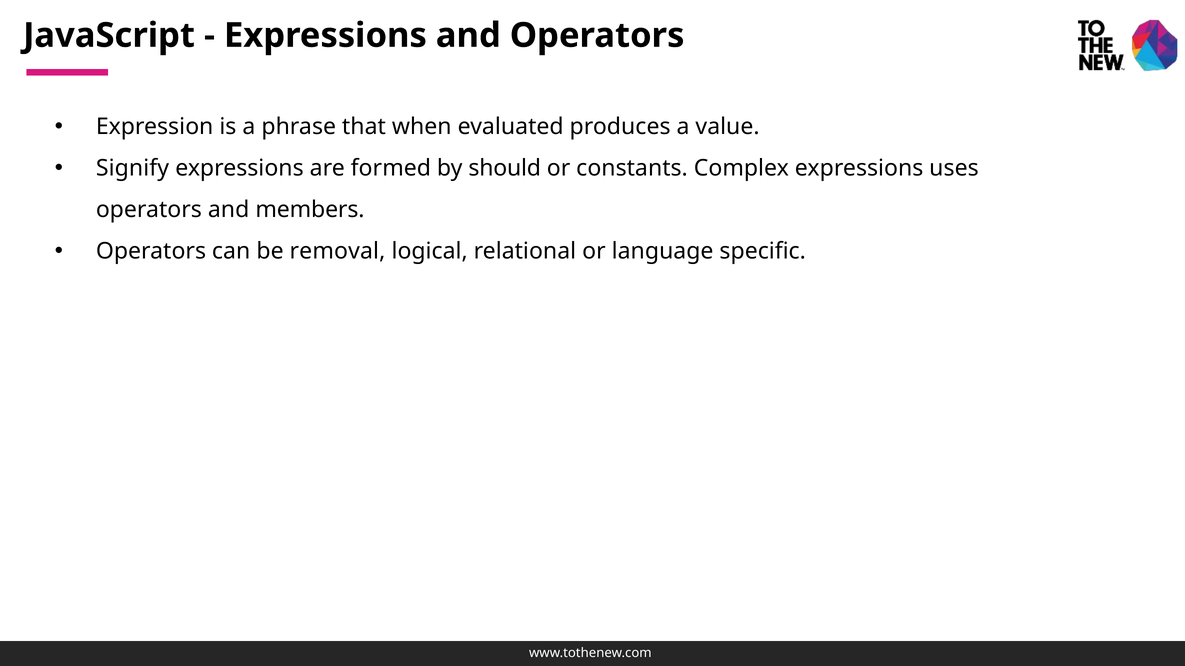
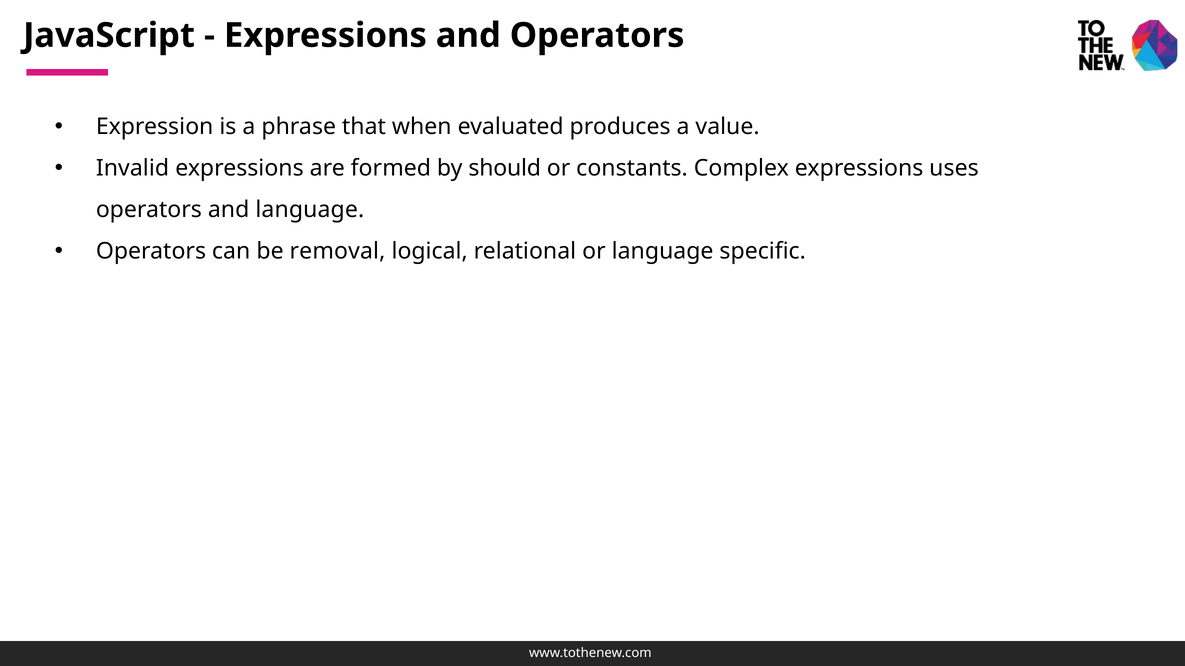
Signify: Signify -> Invalid
and members: members -> language
